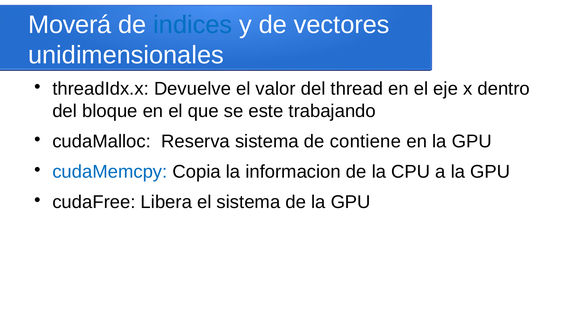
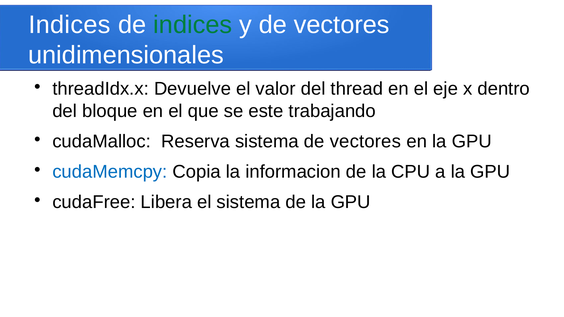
Moverá at (70, 25): Moverá -> Indices
indices at (193, 25) colour: blue -> green
contiene at (365, 142): contiene -> vectores
